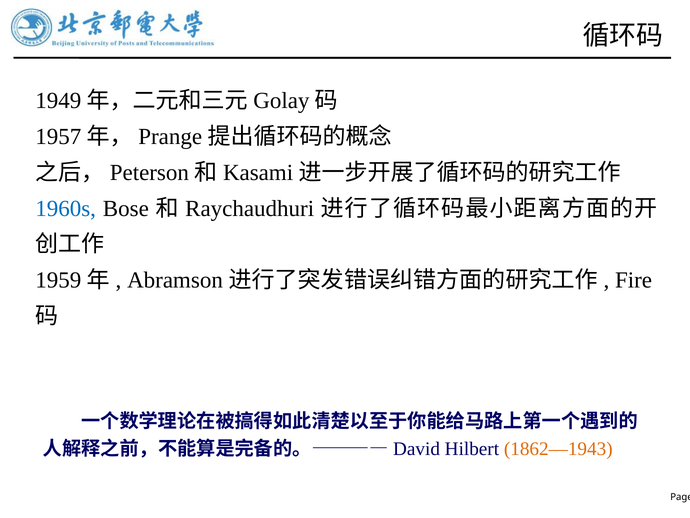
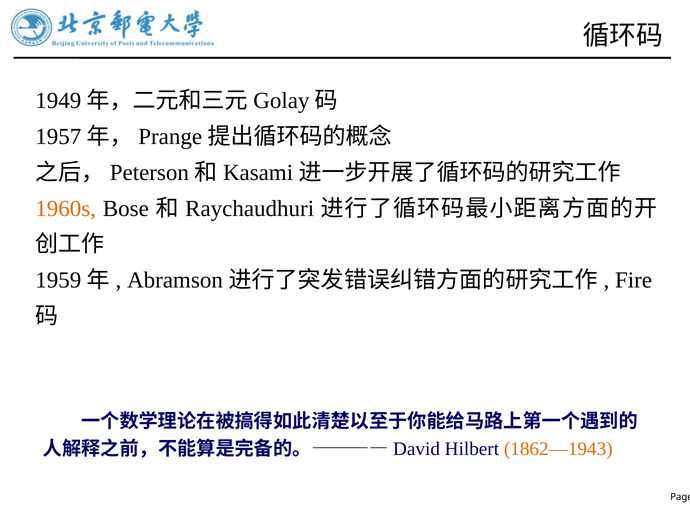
1960s colour: blue -> orange
